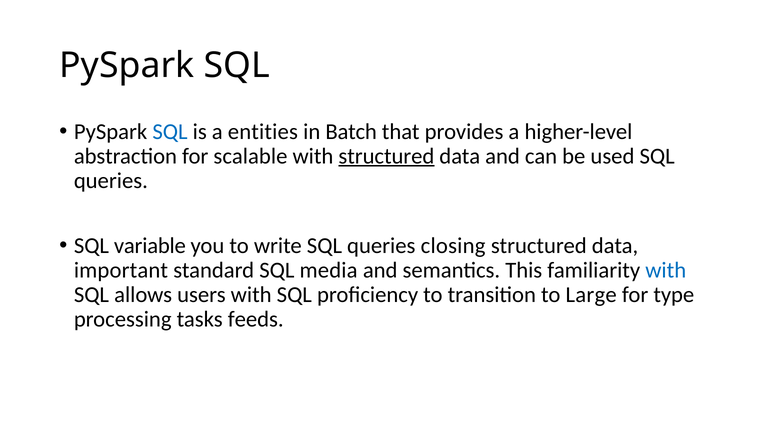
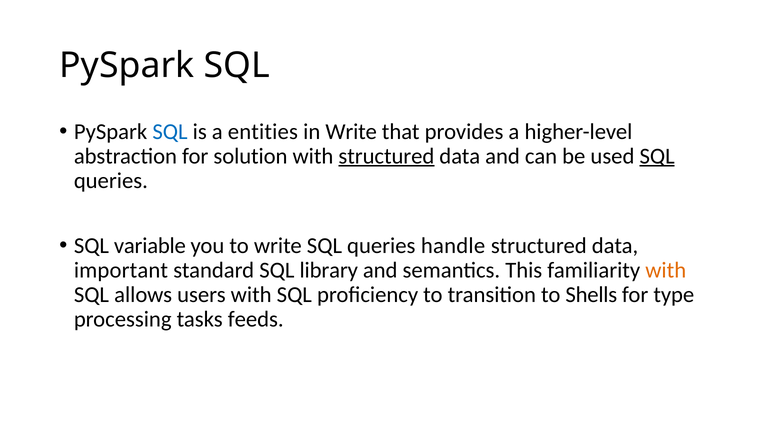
in Batch: Batch -> Write
scalable: scalable -> solution
SQL at (657, 156) underline: none -> present
closing: closing -> handle
media: media -> library
with at (666, 270) colour: blue -> orange
Large: Large -> Shells
